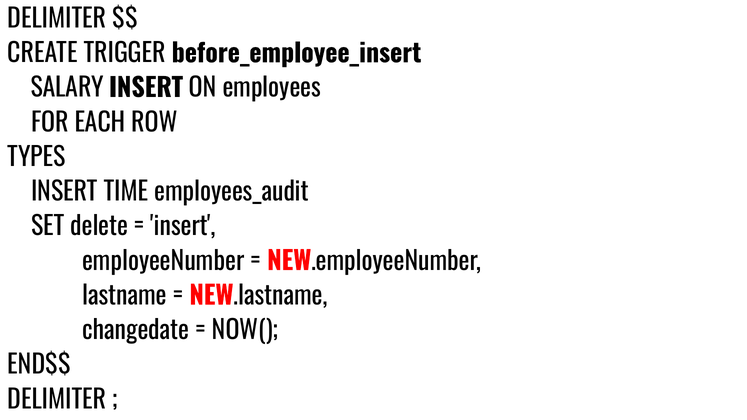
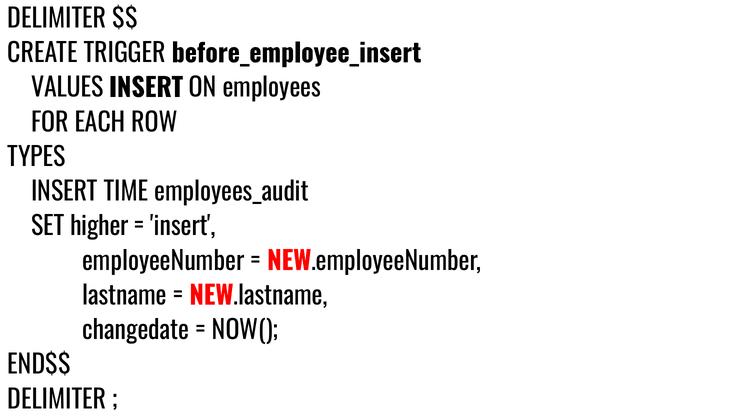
SALARY: SALARY -> VALUES
delete: delete -> higher
